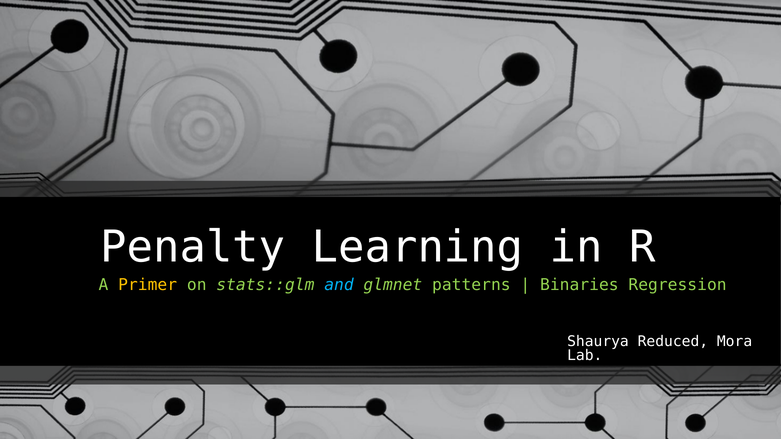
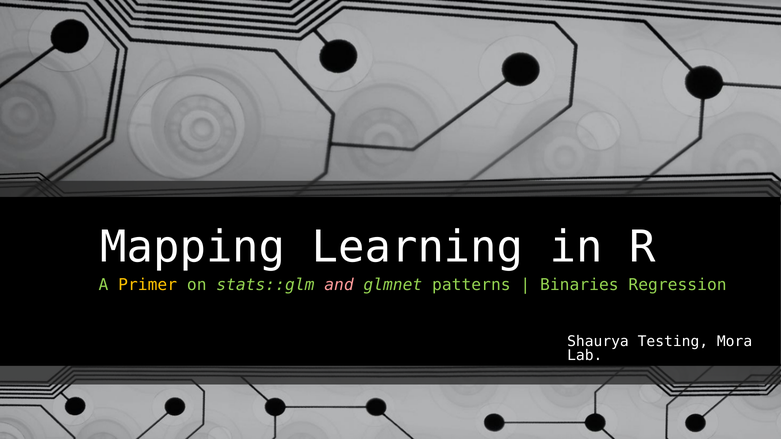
Penalty: Penalty -> Mapping
and colour: light blue -> pink
Reduced: Reduced -> Testing
